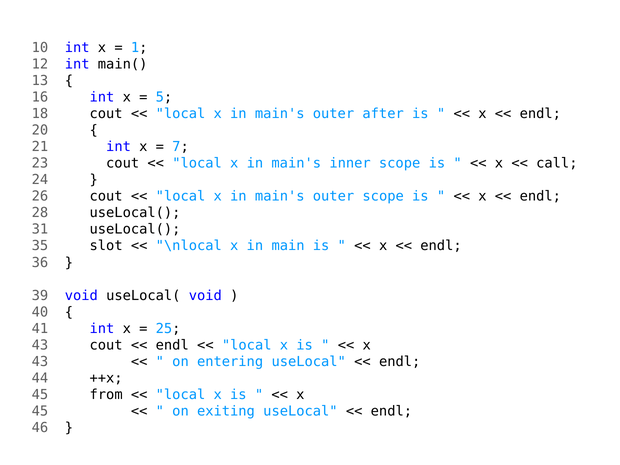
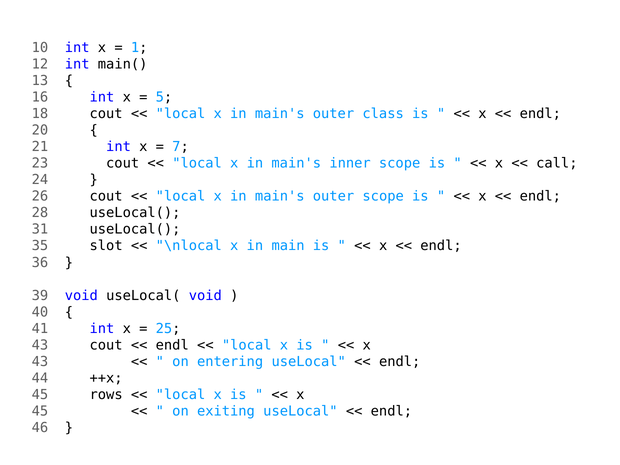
after: after -> class
from: from -> rows
